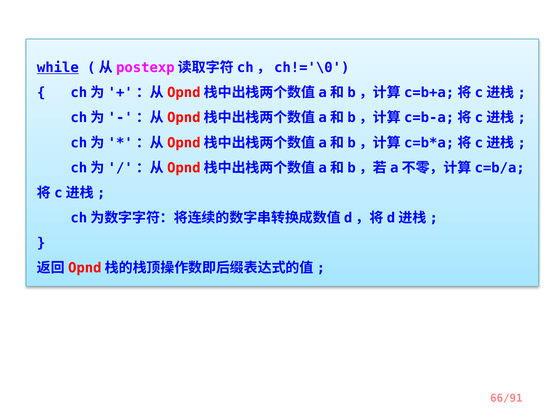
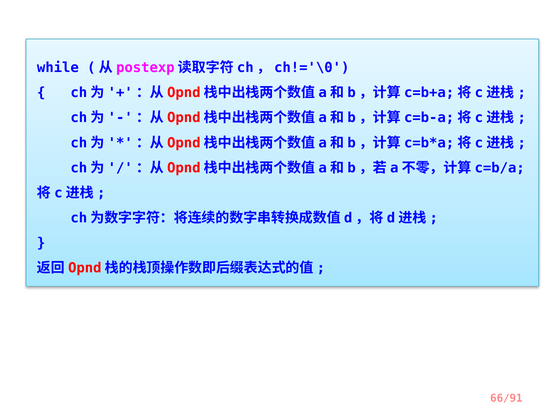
while underline: present -> none
